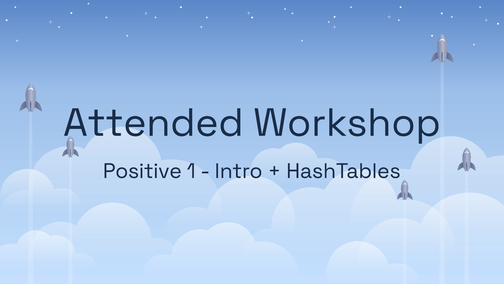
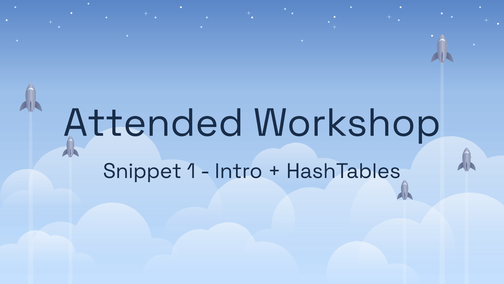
Positive: Positive -> Snippet
